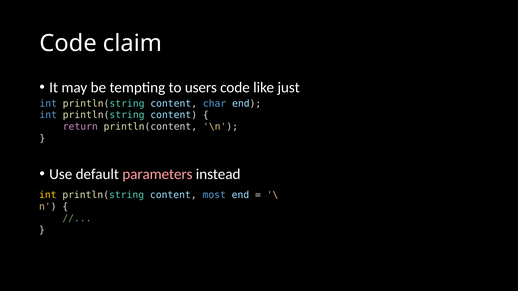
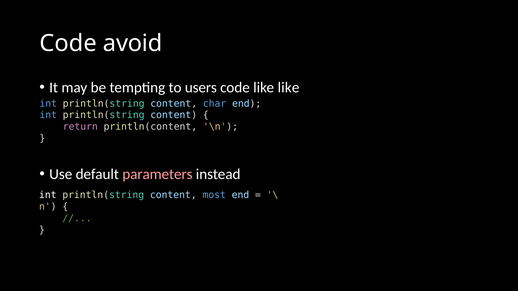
claim: claim -> avoid
like just: just -> like
int at (48, 195) colour: yellow -> white
